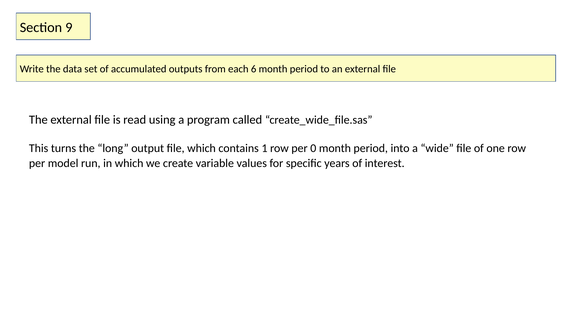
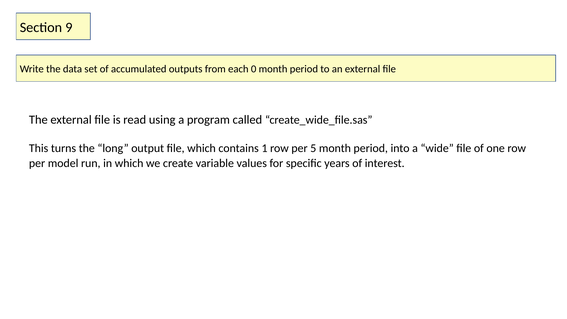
6: 6 -> 0
0: 0 -> 5
